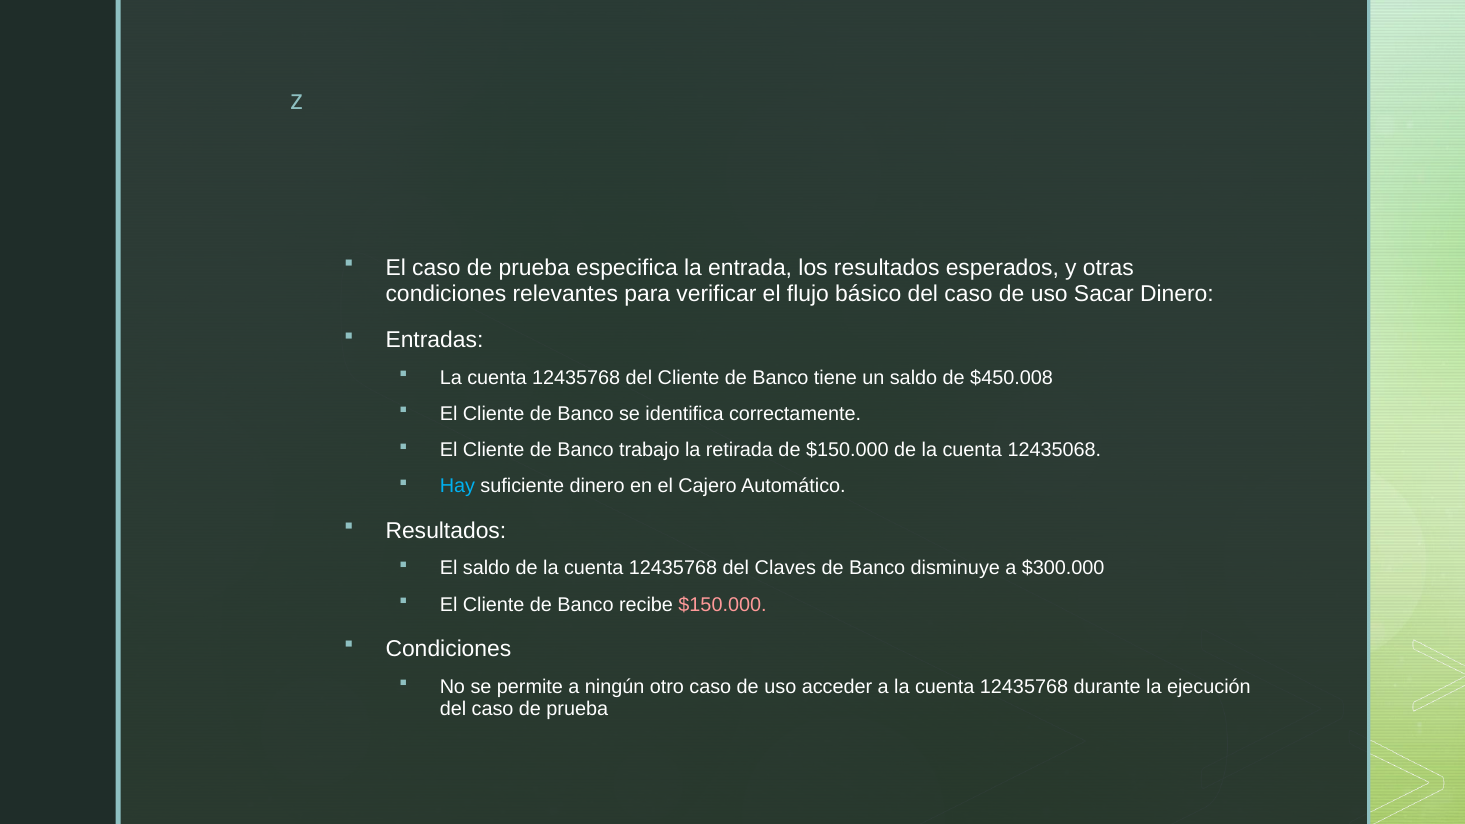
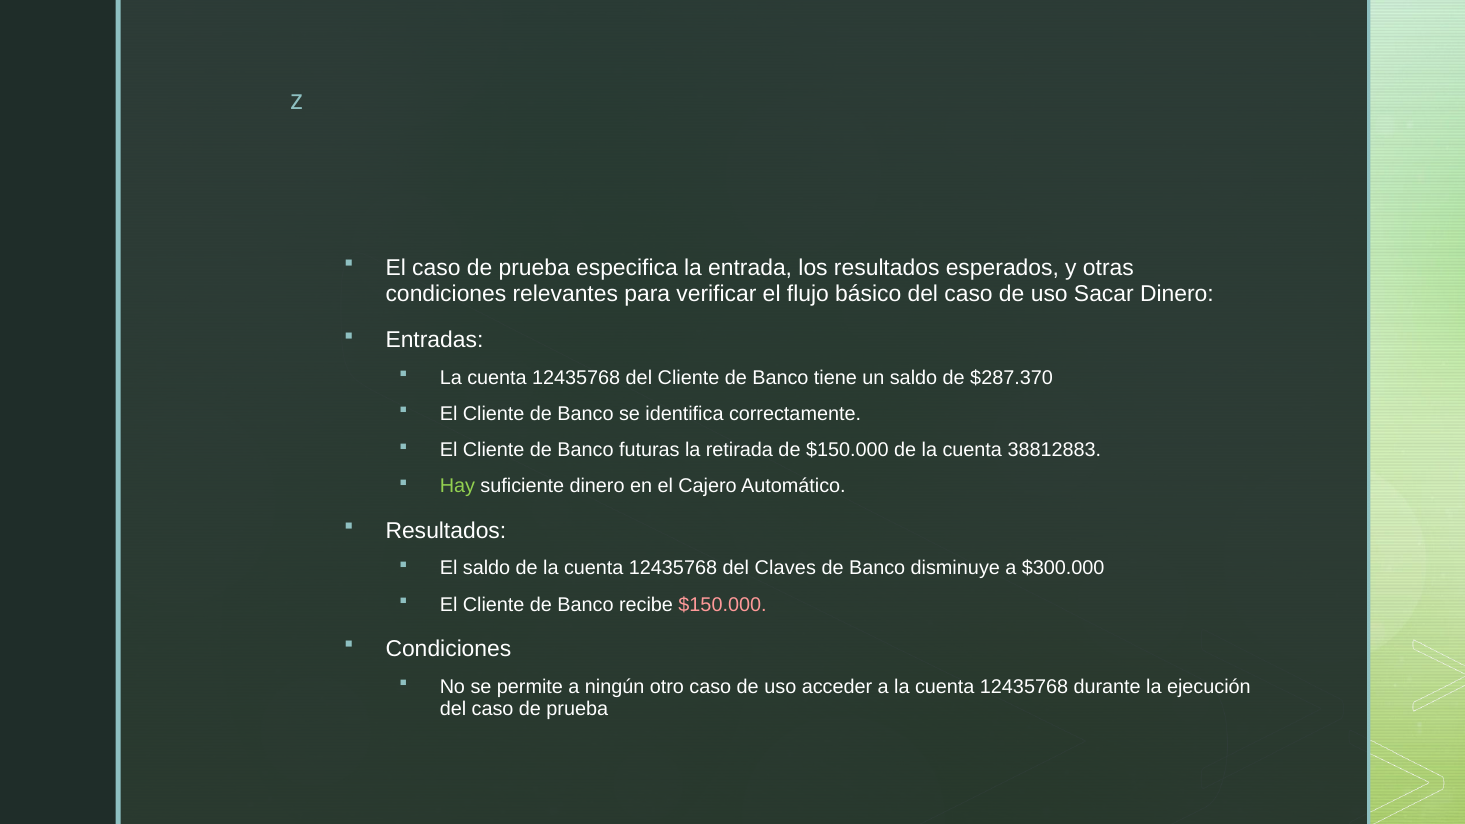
$450.008: $450.008 -> $287.370
trabajo: trabajo -> futuras
12435068: 12435068 -> 38812883
Hay colour: light blue -> light green
